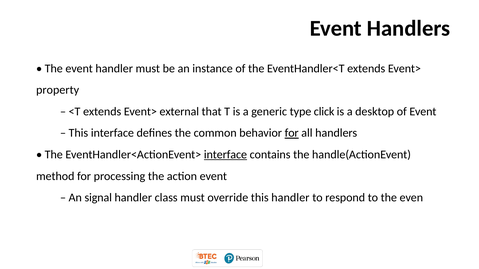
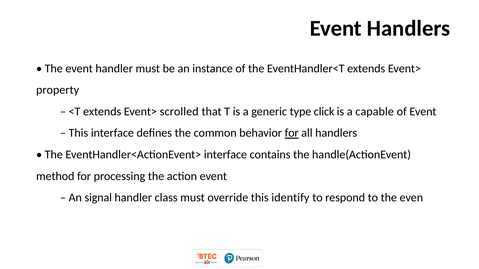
external: external -> scrolled
desktop: desktop -> capable
interface at (225, 155) underline: present -> none
this handler: handler -> identify
